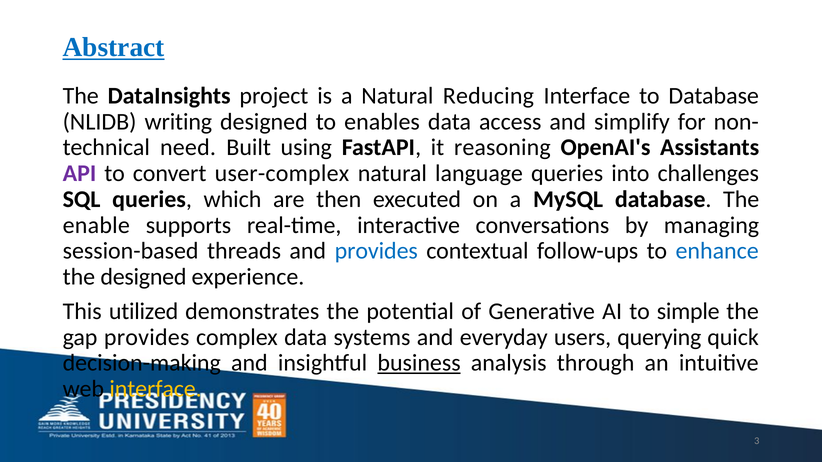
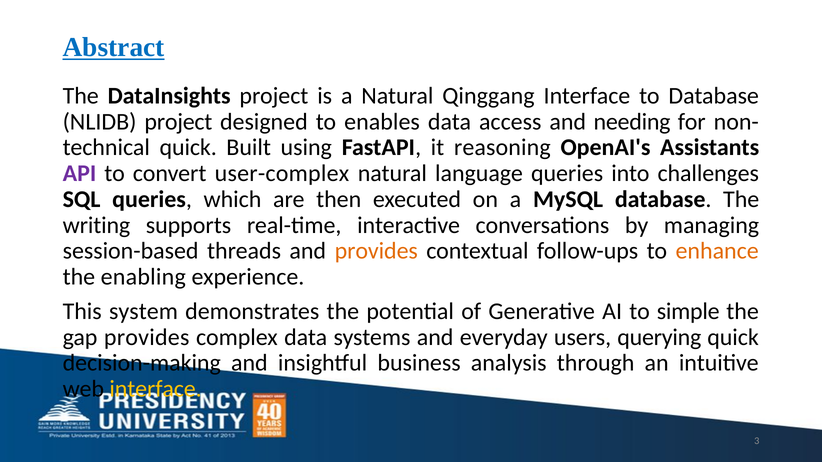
Reducing: Reducing -> Qinggang
NLIDB writing: writing -> project
simplify: simplify -> needing
need at (188, 148): need -> quick
enable: enable -> writing
provides at (376, 251) colour: blue -> orange
enhance colour: blue -> orange
the designed: designed -> enabling
utilized: utilized -> system
business underline: present -> none
